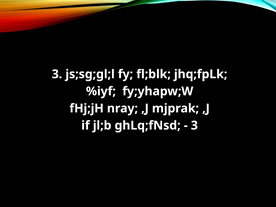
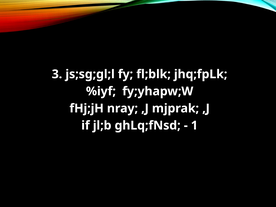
3 at (194, 125): 3 -> 1
